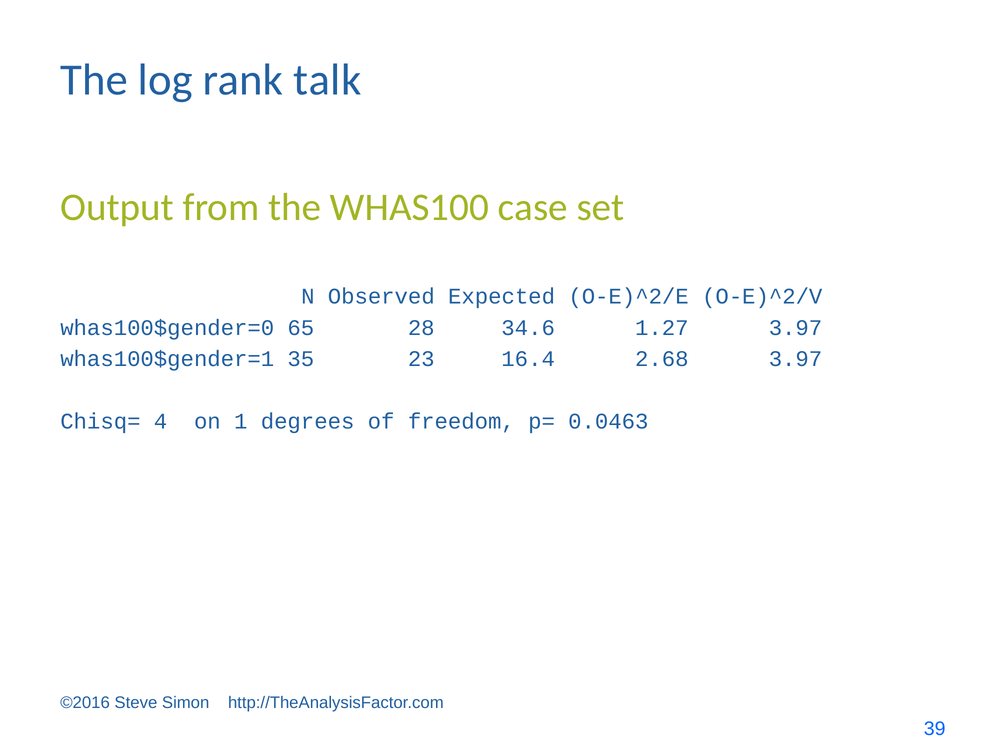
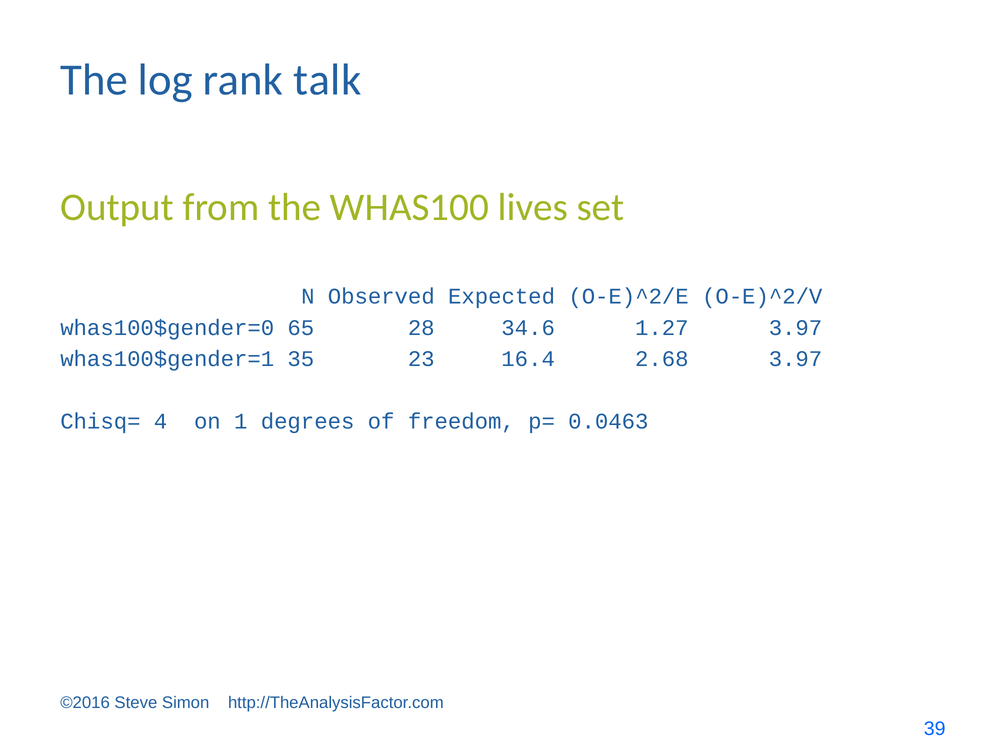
case: case -> lives
